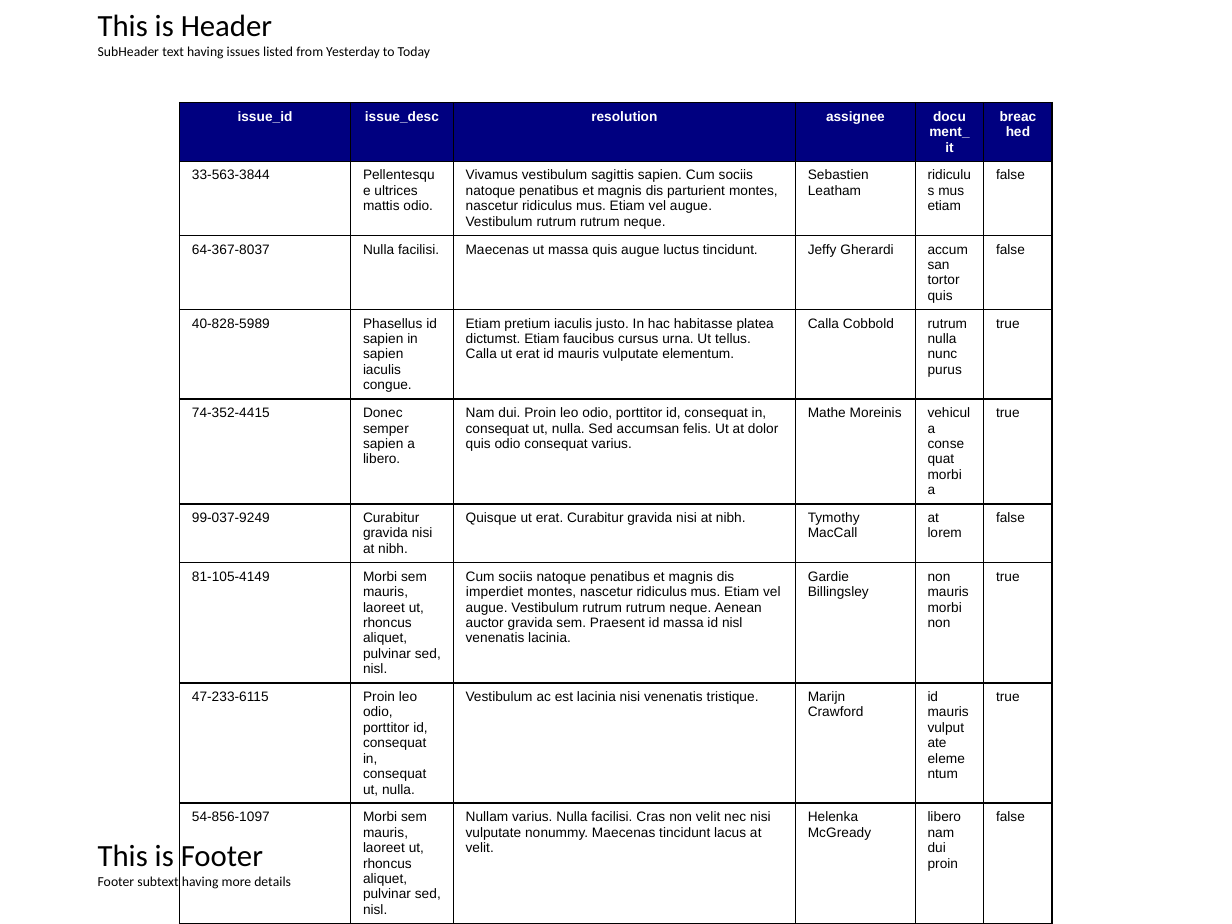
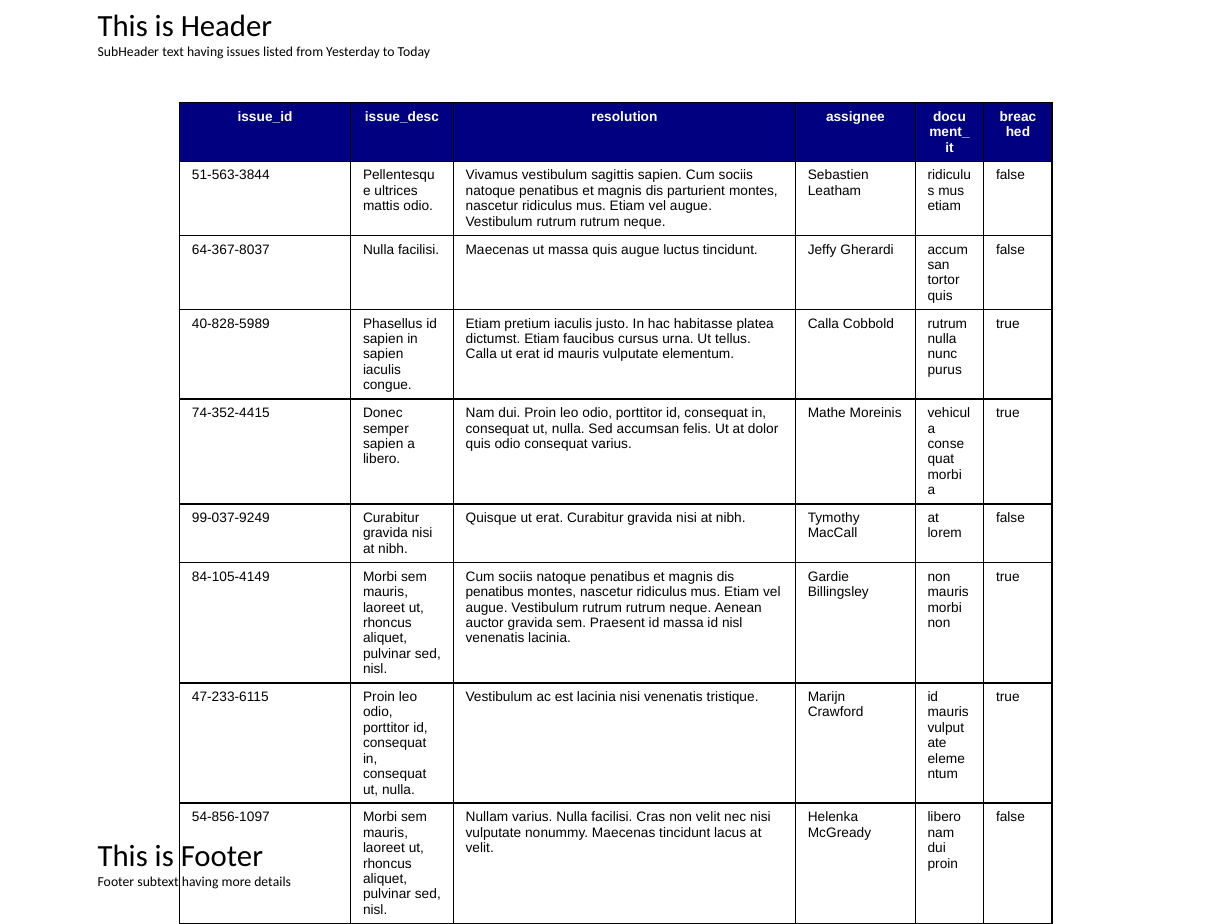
33-563-3844: 33-563-3844 -> 51-563-3844
81-105-4149: 81-105-4149 -> 84-105-4149
imperdiet at (495, 592): imperdiet -> penatibus
